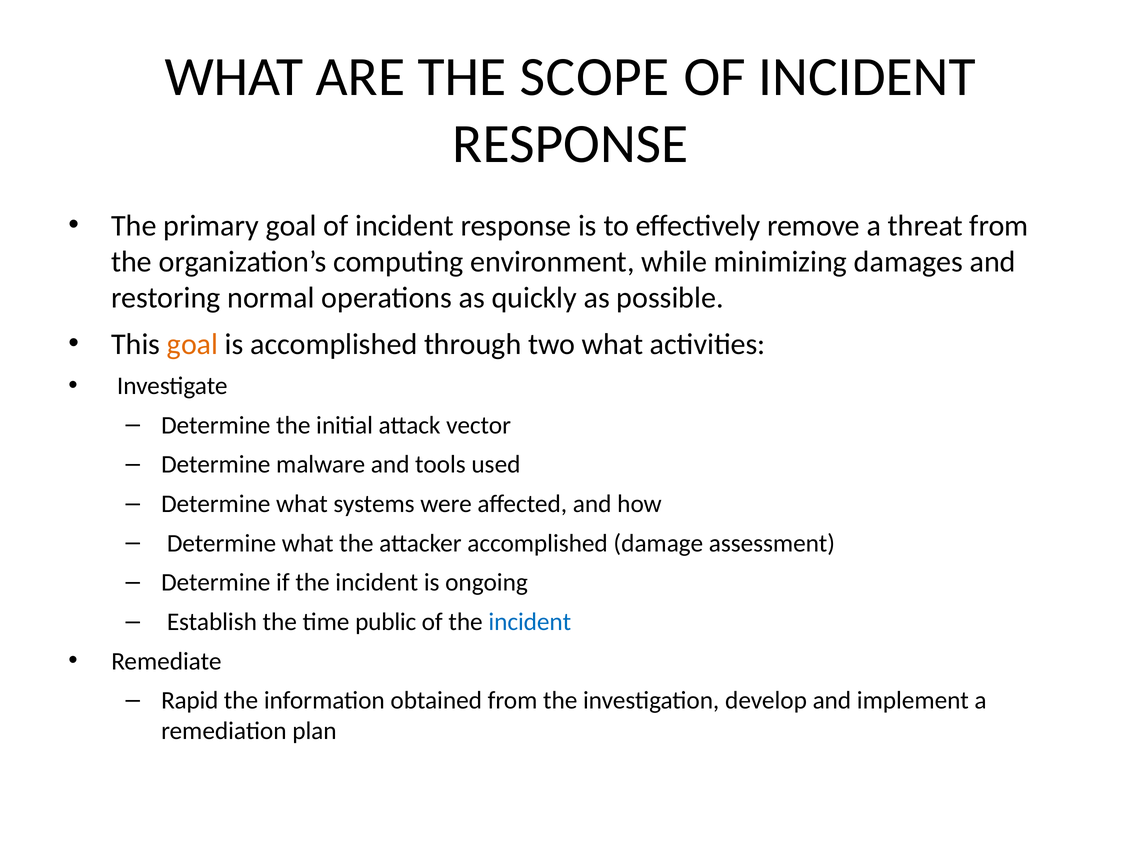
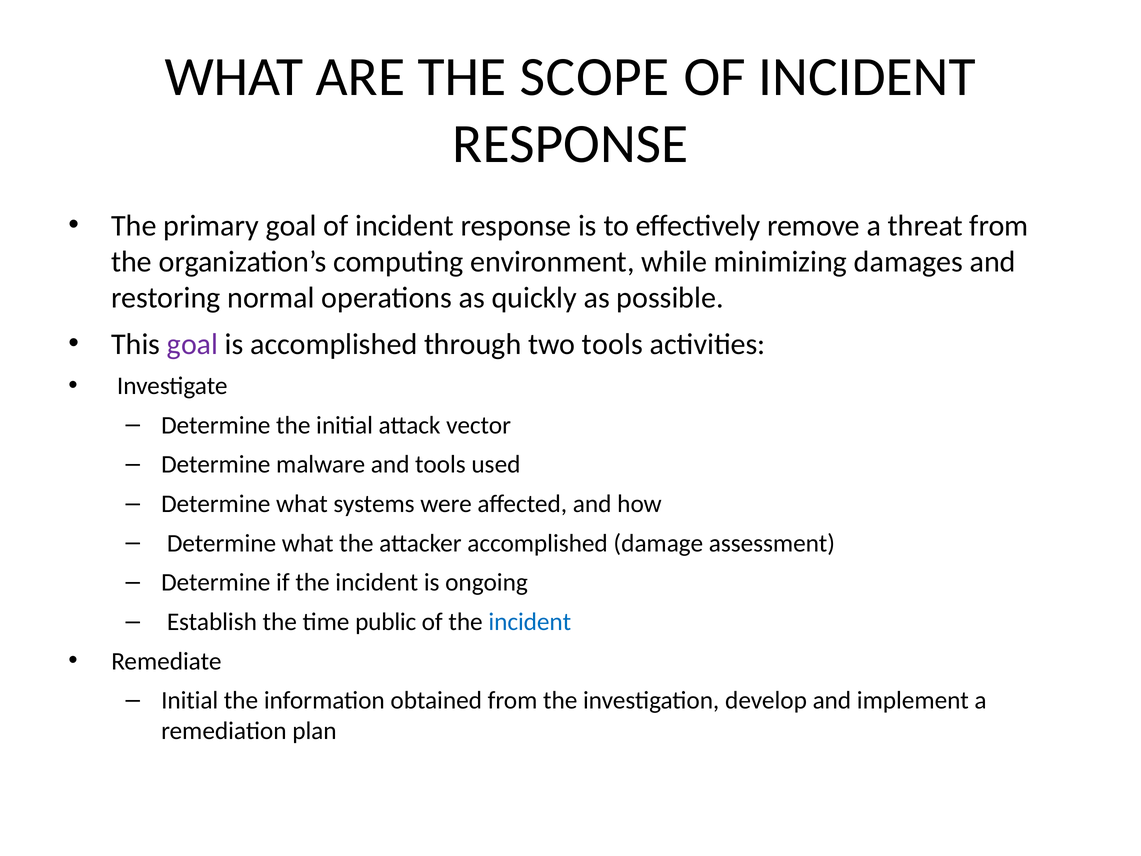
goal at (193, 344) colour: orange -> purple
two what: what -> tools
Rapid at (190, 700): Rapid -> Initial
